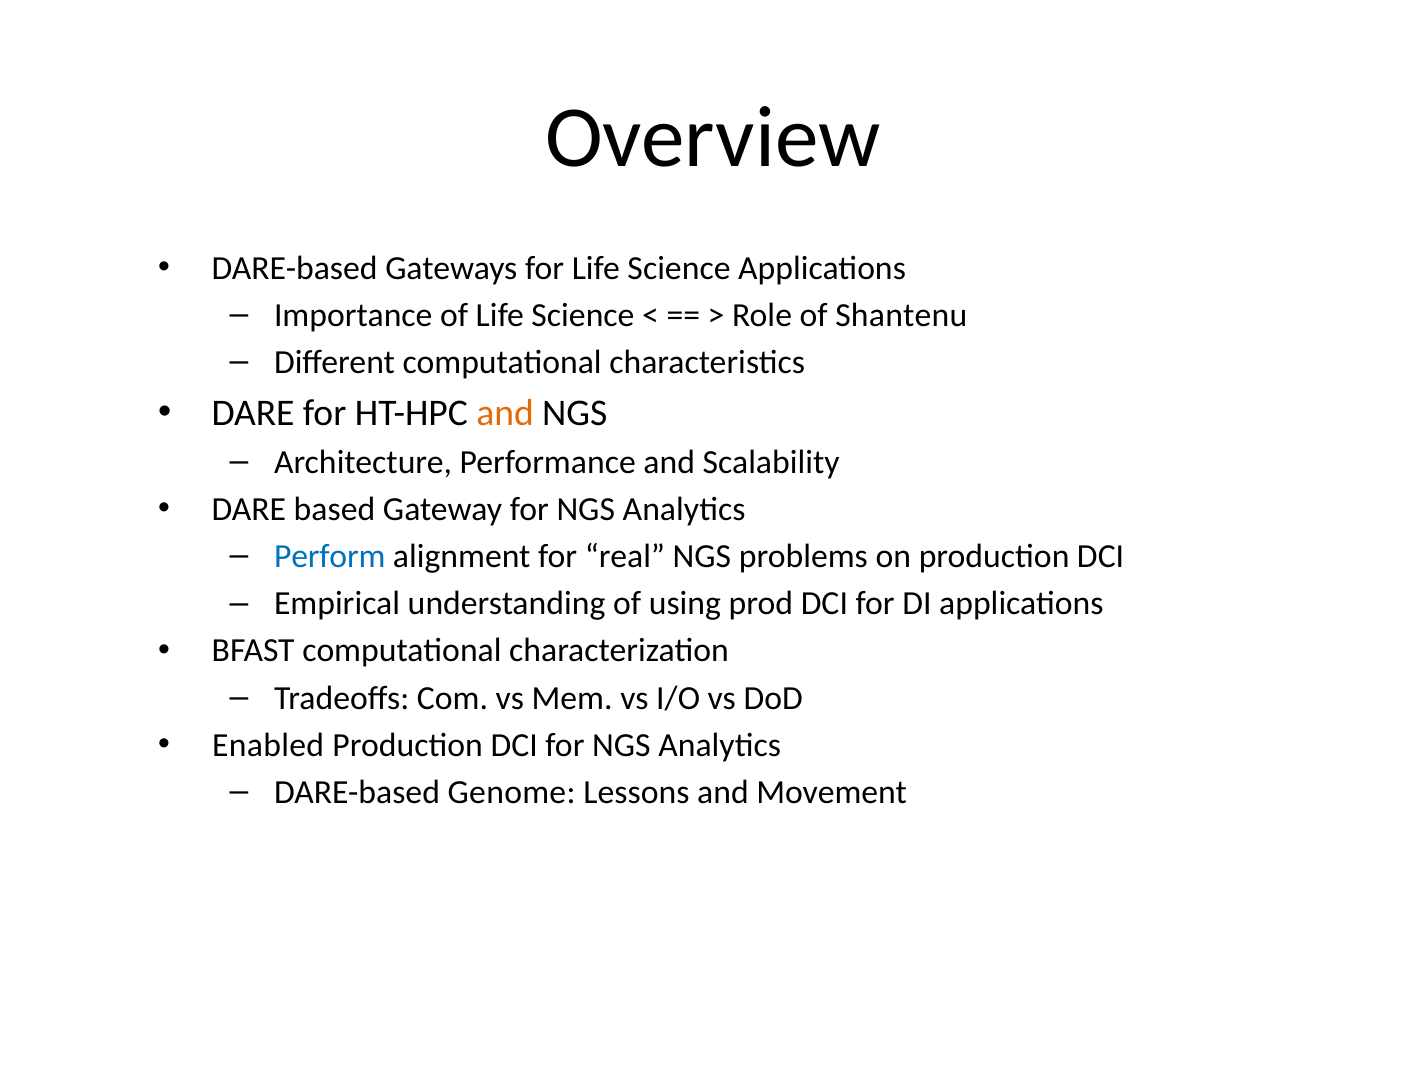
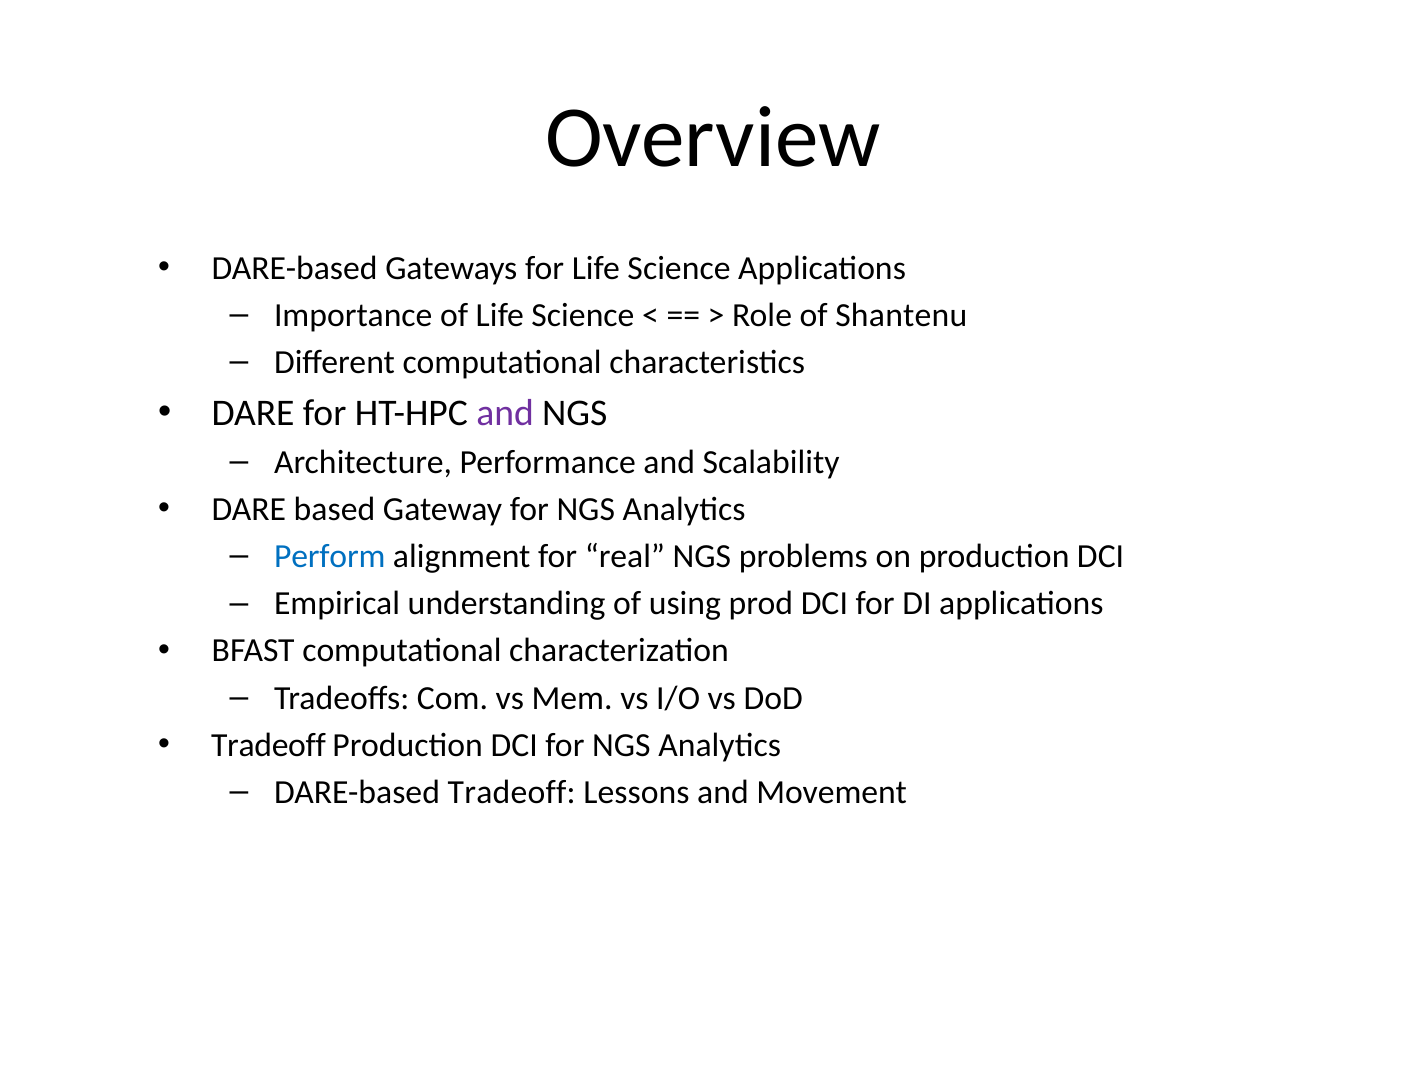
and at (505, 413) colour: orange -> purple
Enabled at (268, 745): Enabled -> Tradeoff
DARE-based Genome: Genome -> Tradeoff
